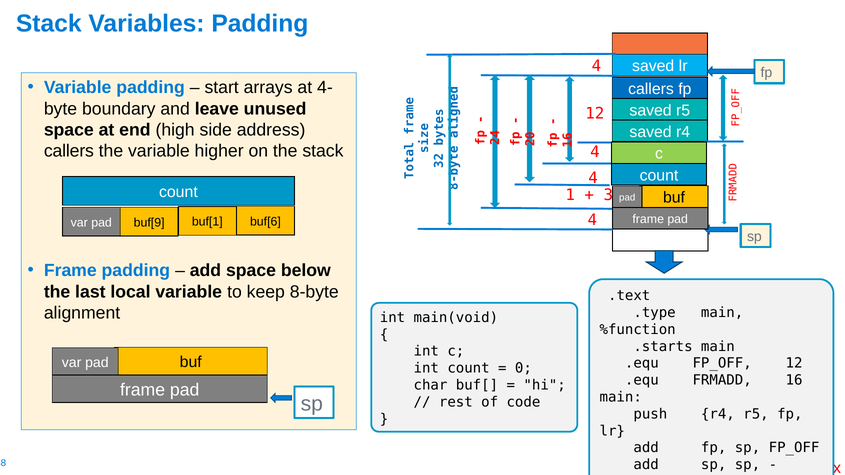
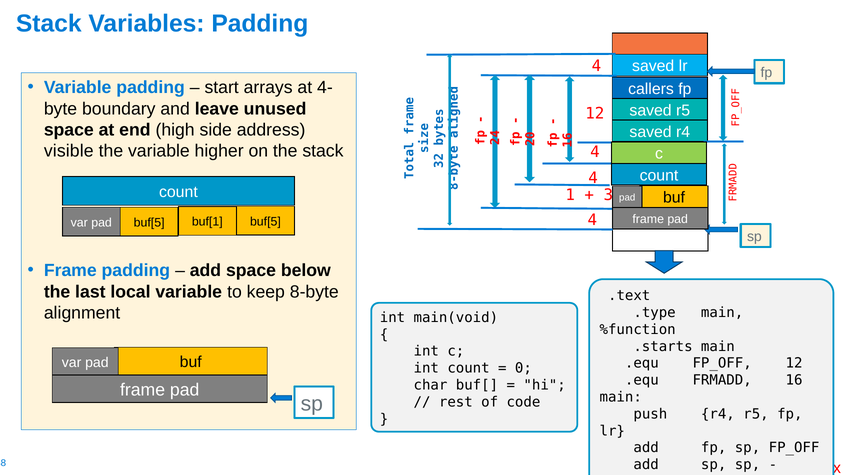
callers at (69, 151): callers -> visible
buf[9 at (149, 223): buf[9 -> buf[5
buf[1 buf[6: buf[6 -> buf[5
